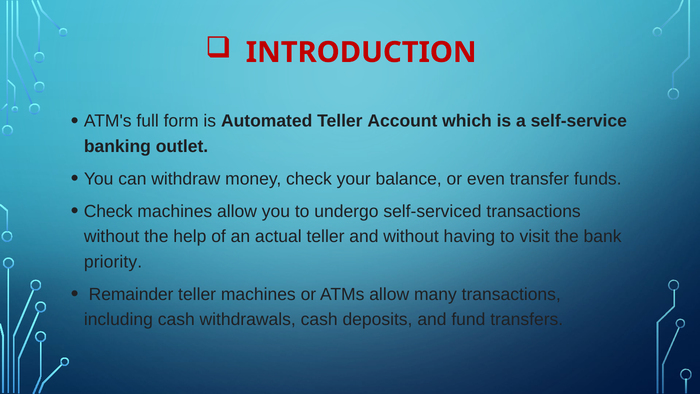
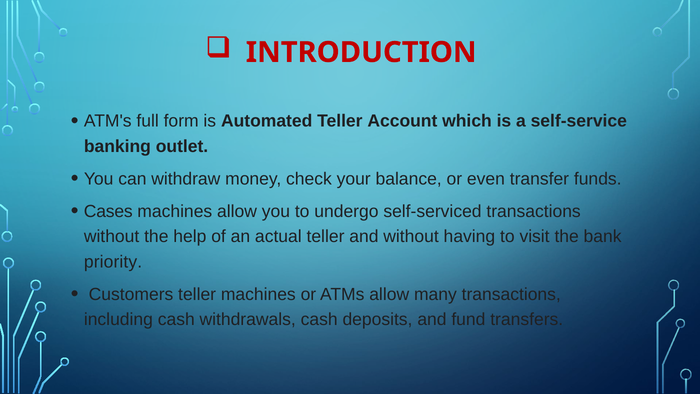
Check at (108, 211): Check -> Cases
Remainder: Remainder -> Customers
